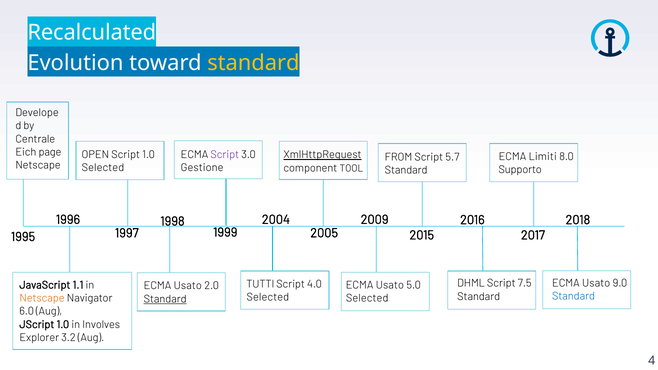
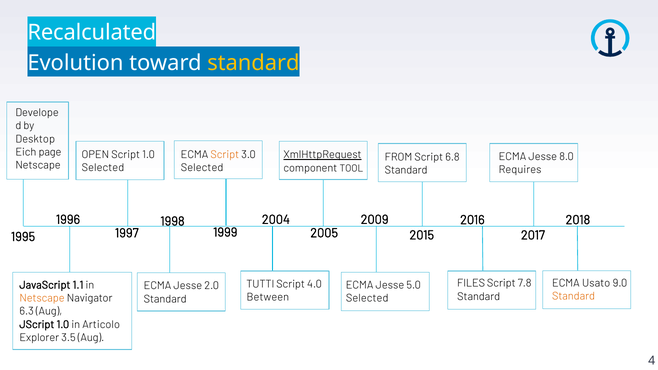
Centrale: Centrale -> Desktop
Script at (225, 155) colour: purple -> orange
Limiti at (543, 157): Limiti -> Jesse
5.7: 5.7 -> 6.8
Gestione at (202, 168): Gestione -> Selected
Supporto: Supporto -> Requires
DHML: DHML -> FILES
7.5: 7.5 -> 7.8
Usato at (390, 285): Usato -> Jesse
Usato at (188, 286): Usato -> Jesse
Standard at (574, 296) colour: blue -> orange
Selected at (268, 297): Selected -> Between
Standard at (165, 299) underline: present -> none
6.0: 6.0 -> 6.3
Involves: Involves -> Articolo
3.2: 3.2 -> 3.5
